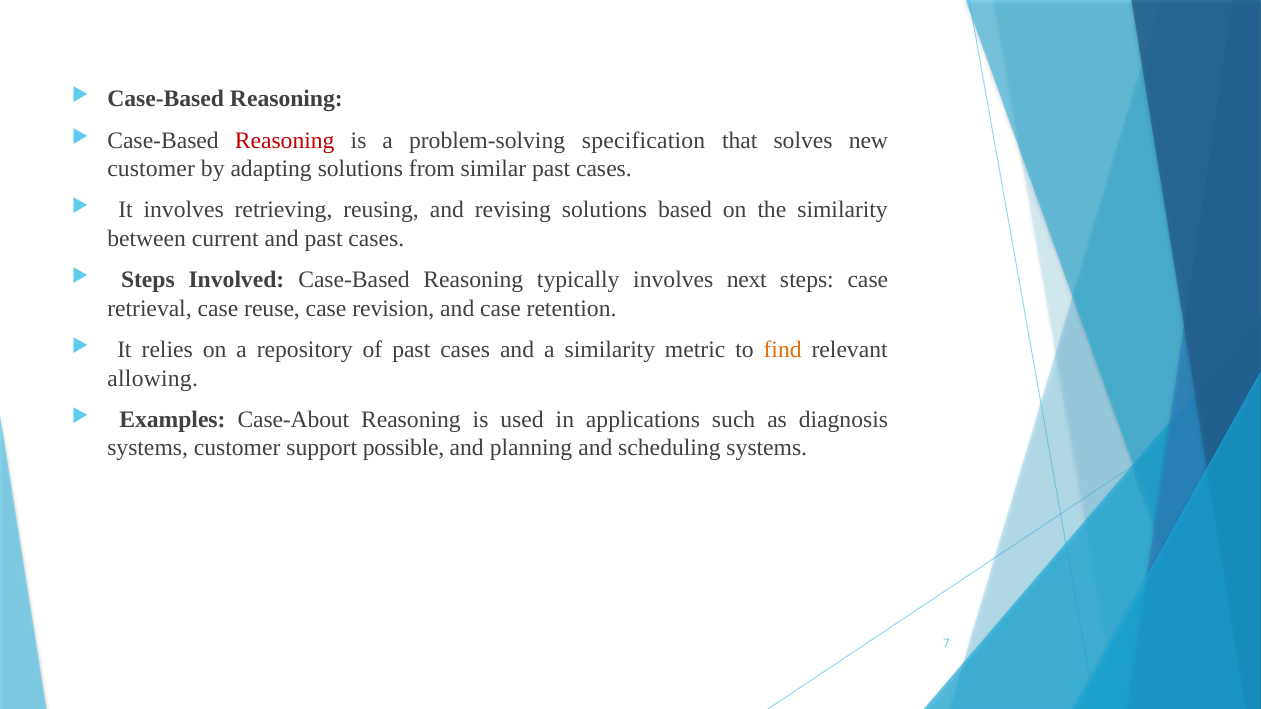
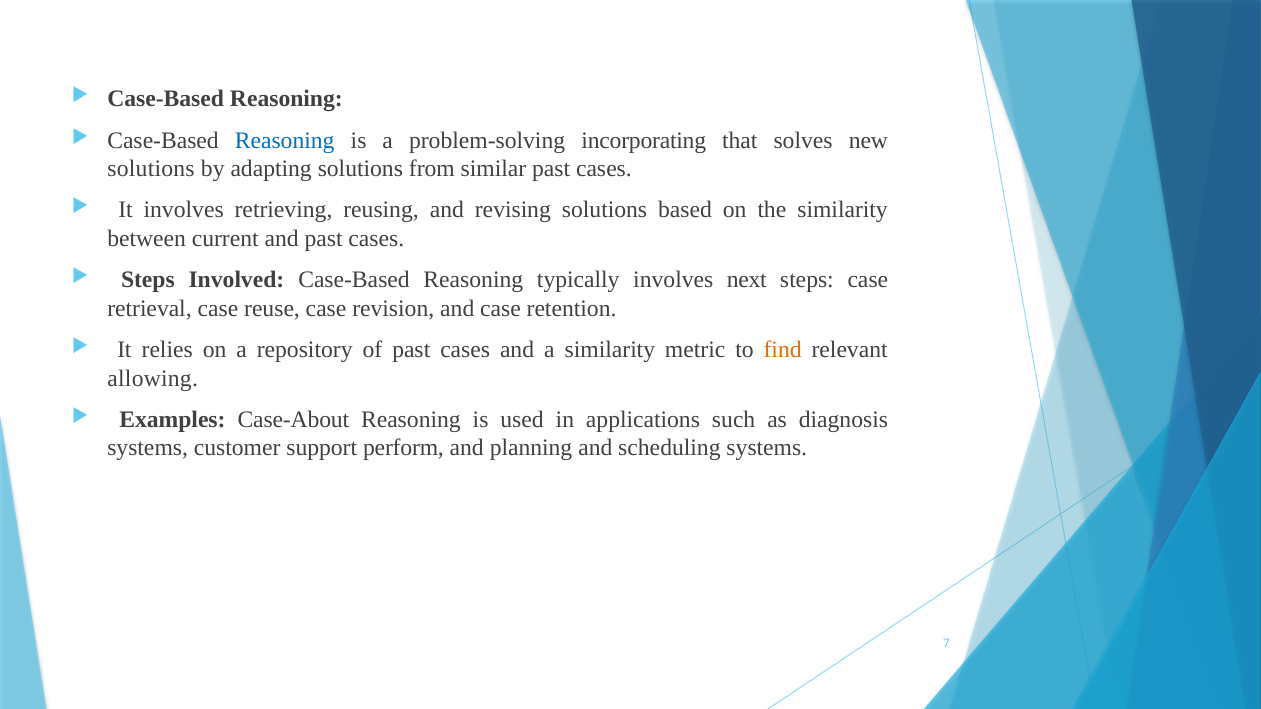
Reasoning at (285, 140) colour: red -> blue
specification: specification -> incorporating
customer at (151, 169): customer -> solutions
possible: possible -> perform
